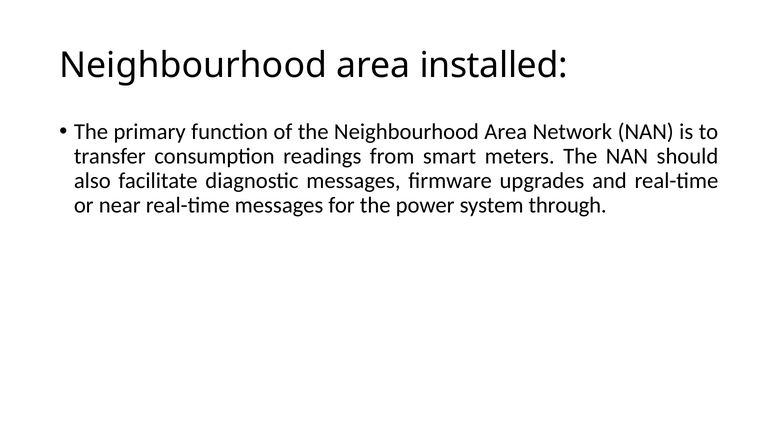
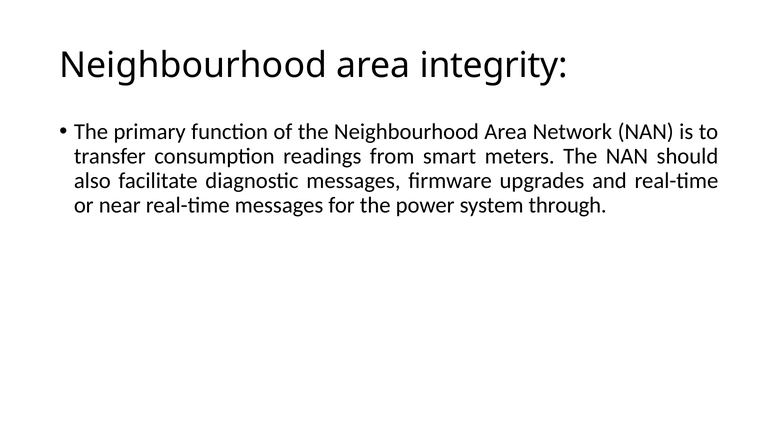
installed: installed -> integrity
